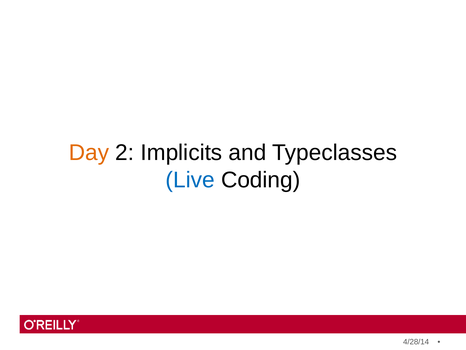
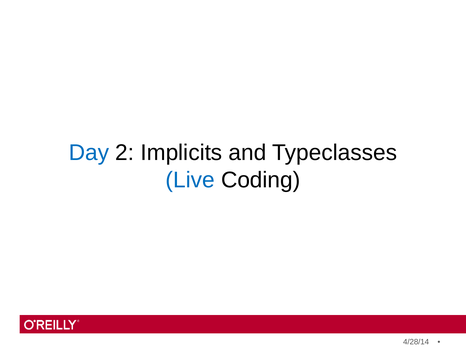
Day colour: orange -> blue
